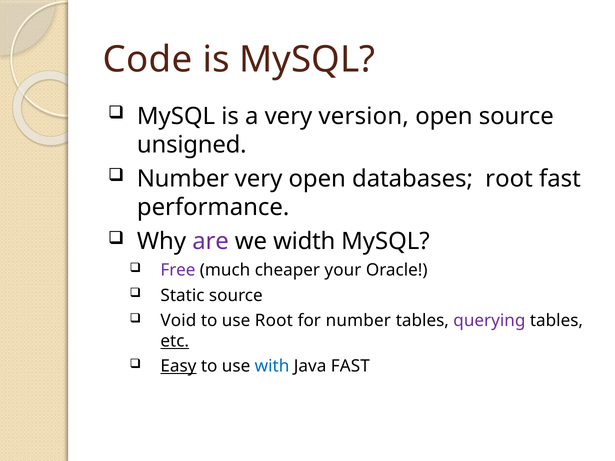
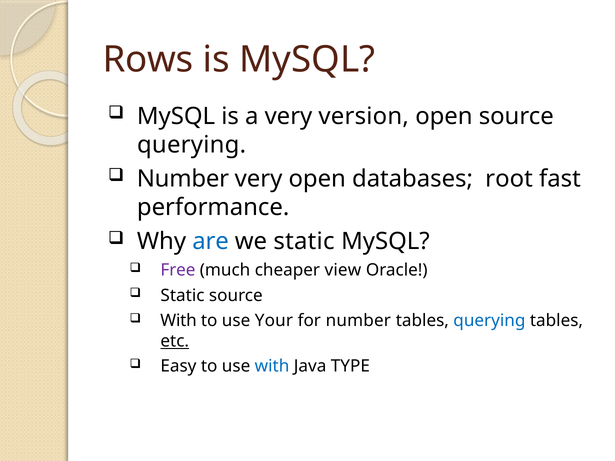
Code: Code -> Rows
unsigned at (192, 145): unsigned -> querying
are colour: purple -> blue
we width: width -> static
your: your -> view
Void at (178, 321): Void -> With
use Root: Root -> Your
querying at (489, 321) colour: purple -> blue
Easy underline: present -> none
Java FAST: FAST -> TYPE
